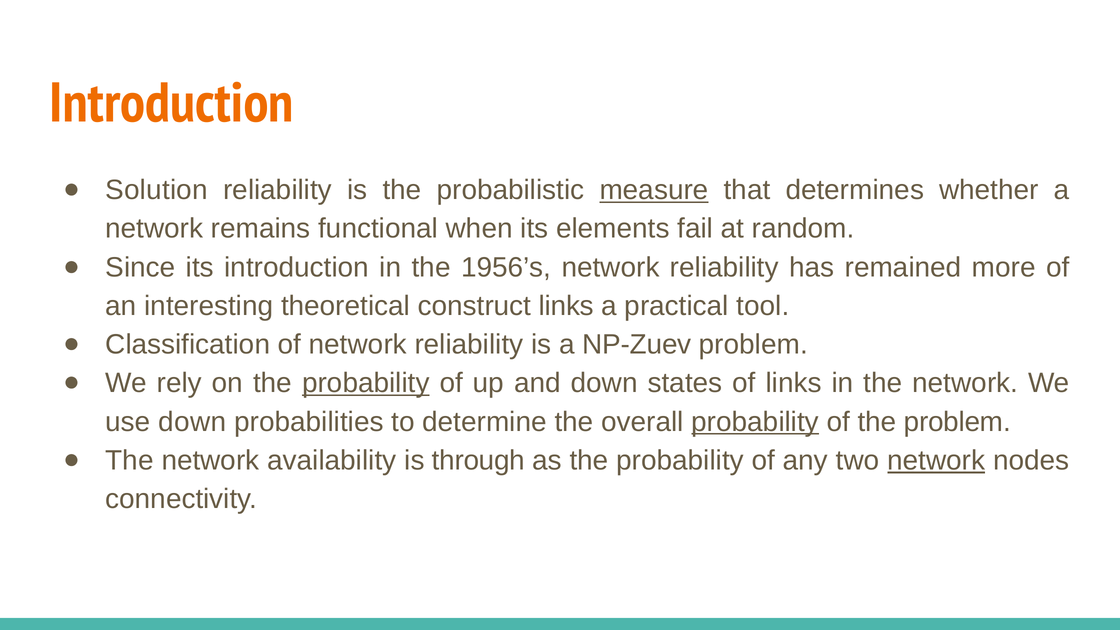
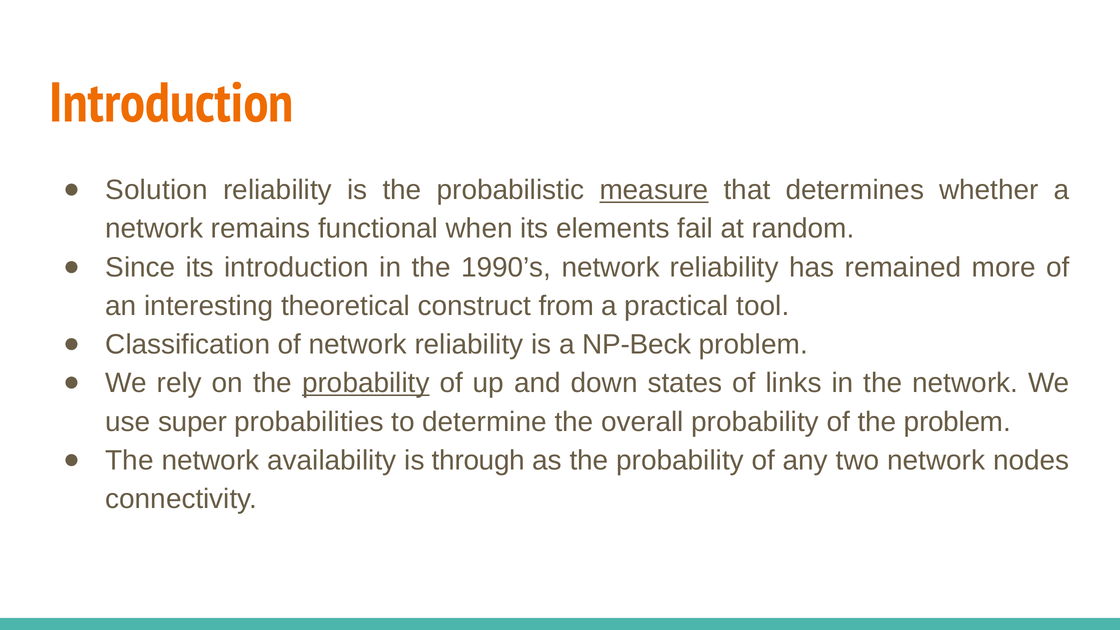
1956’s: 1956’s -> 1990’s
construct links: links -> from
NP-Zuev: NP-Zuev -> NP-Beck
use down: down -> super
probability at (755, 422) underline: present -> none
network at (936, 460) underline: present -> none
